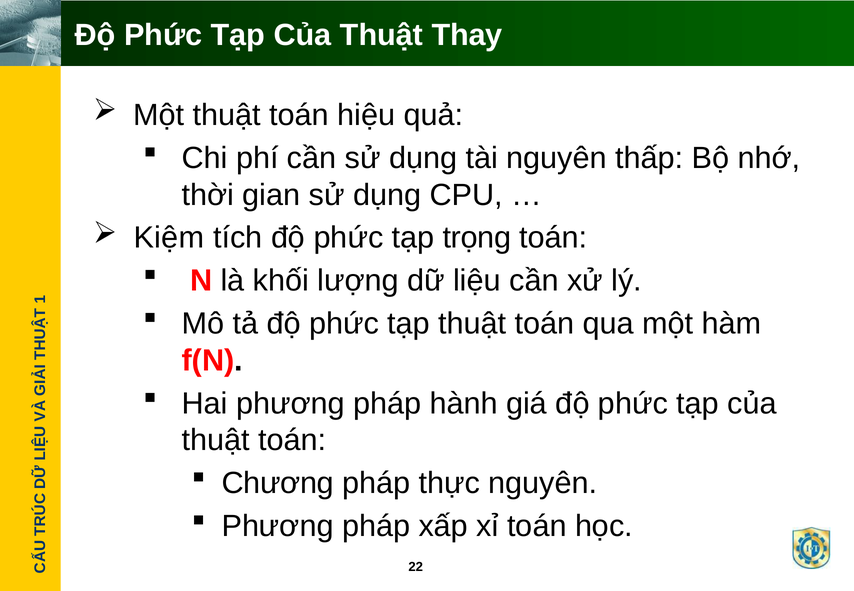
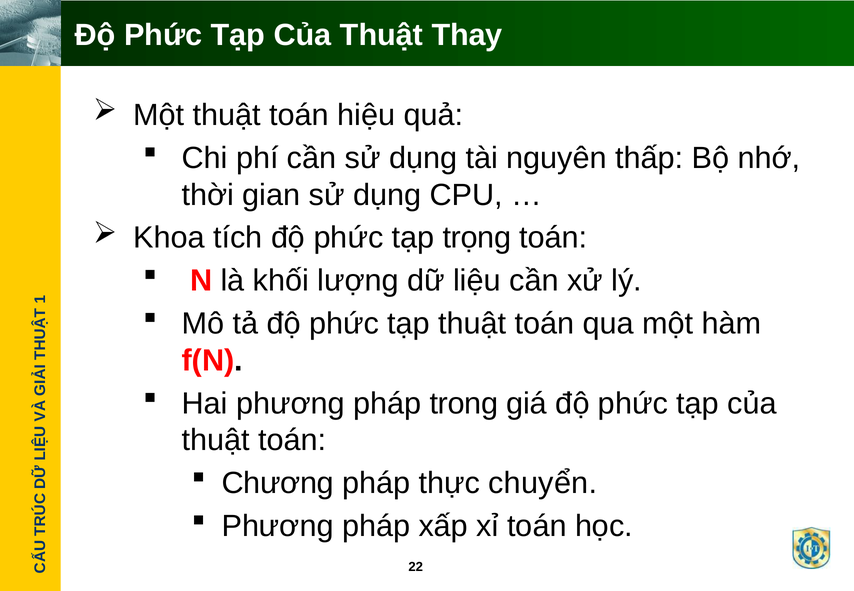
Kiệm: Kiệm -> Khoa
hành: hành -> trong
thực nguyên: nguyên -> chuyển
